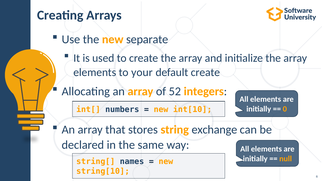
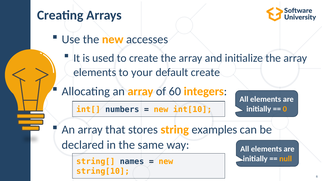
separate: separate -> accesses
52: 52 -> 60
exchange: exchange -> examples
